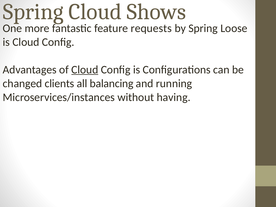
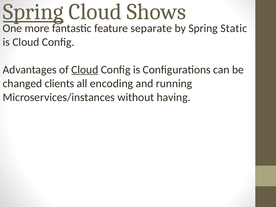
Spring at (33, 12) underline: none -> present
requests: requests -> separate
Loose: Loose -> Static
balancing: balancing -> encoding
